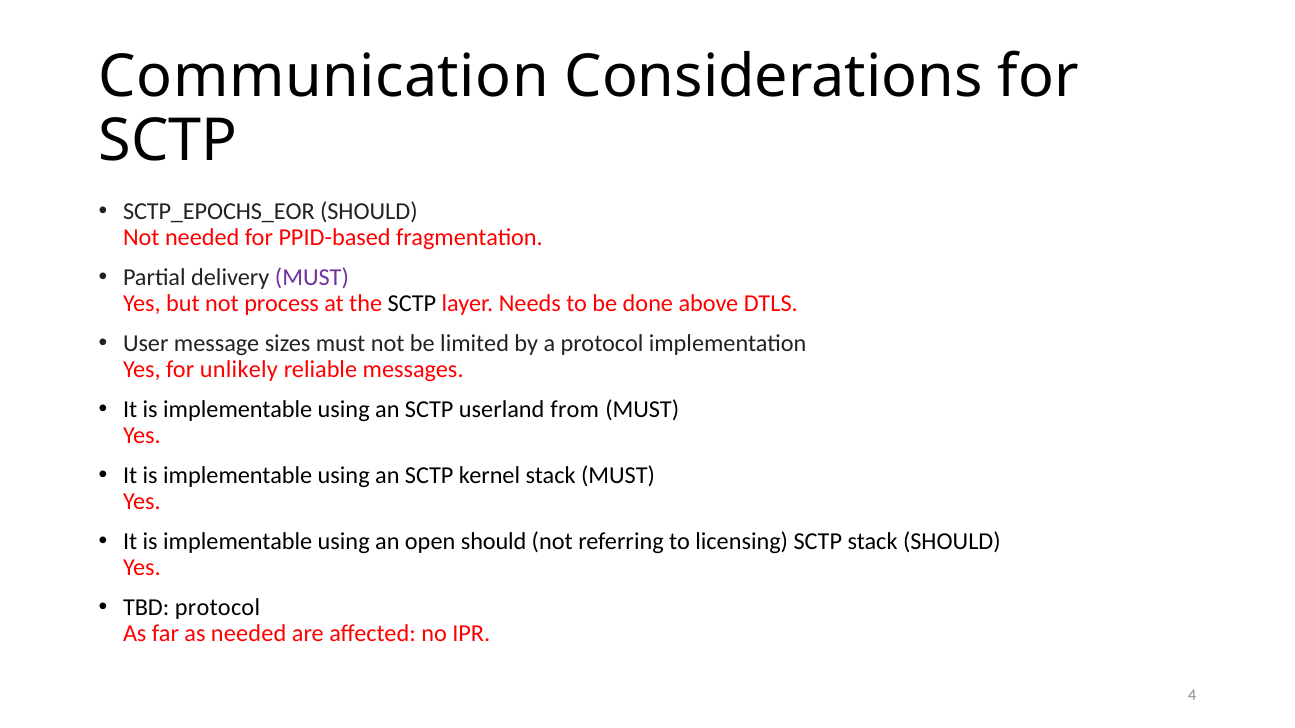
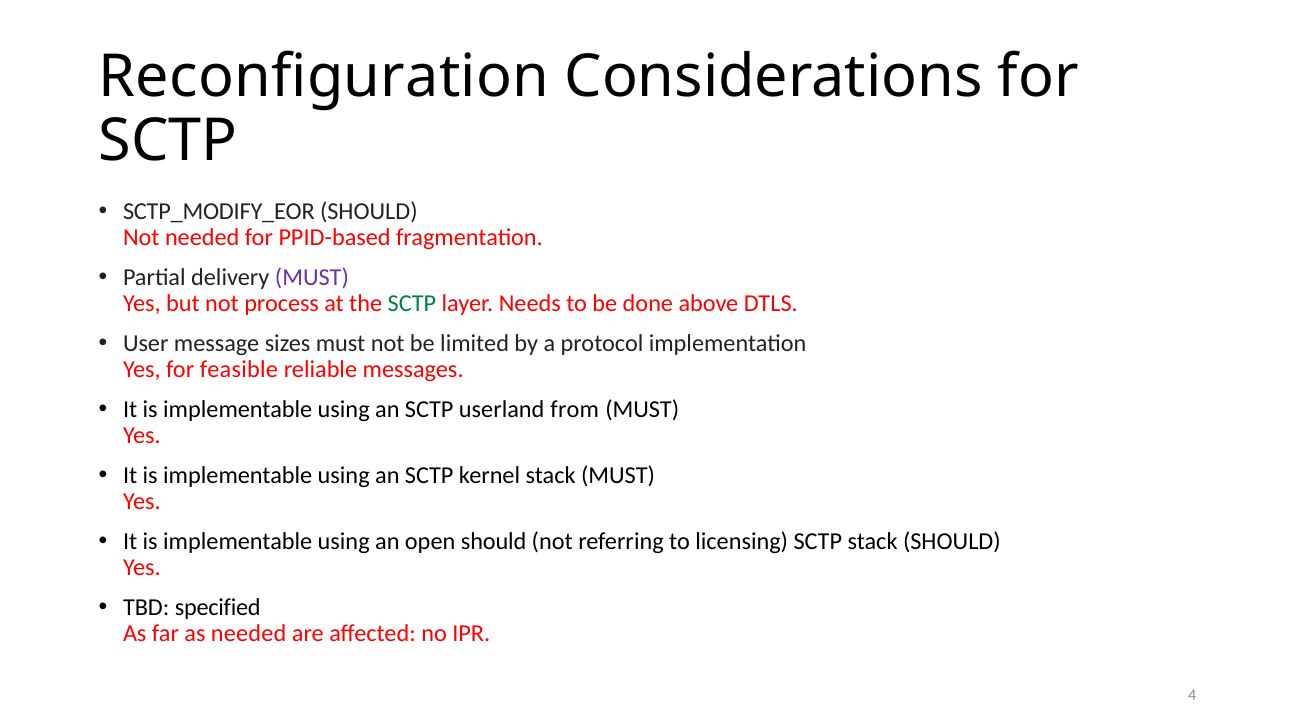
Communication: Communication -> Reconfiguration
SCTP_EPOCHS_EOR: SCTP_EPOCHS_EOR -> SCTP_MODIFY_EOR
SCTP at (412, 304) colour: black -> green
unlikely: unlikely -> feasible
TBD protocol: protocol -> specified
